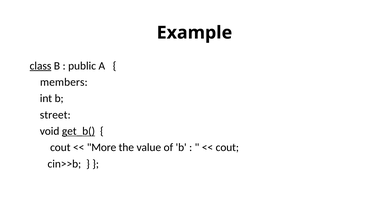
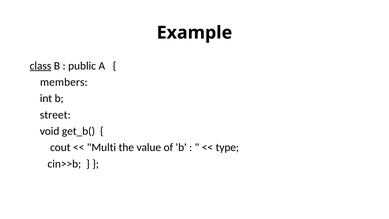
get_b( underline: present -> none
More: More -> Multi
cout at (227, 147): cout -> type
